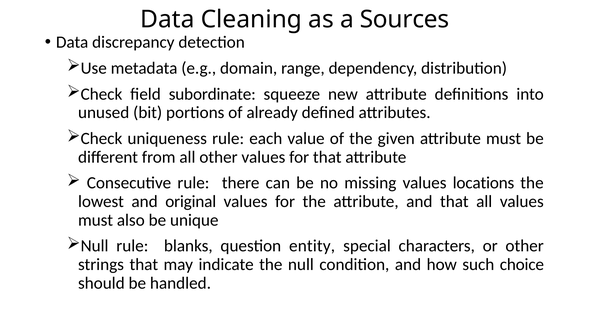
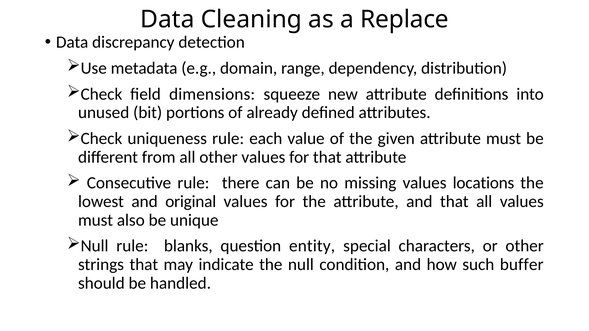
Sources: Sources -> Replace
subordinate: subordinate -> dimensions
choice: choice -> buffer
